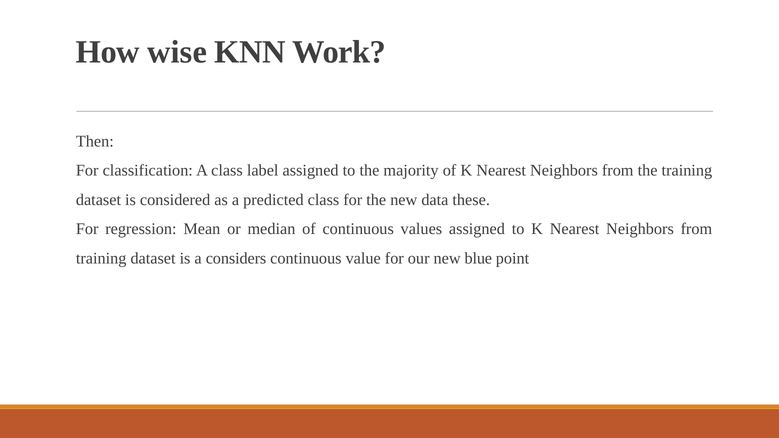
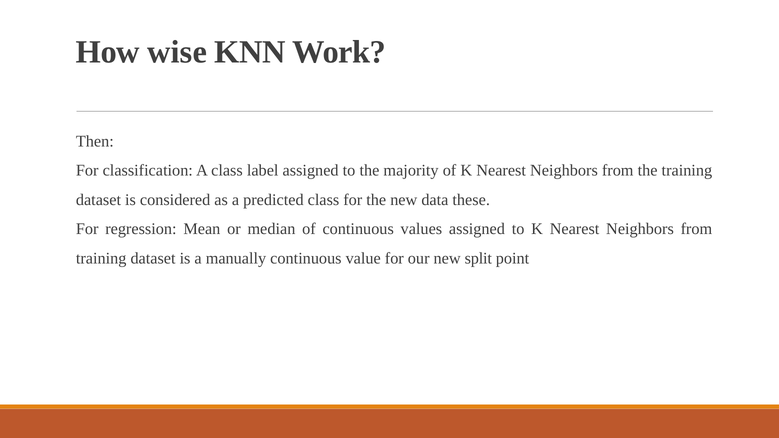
considers: considers -> manually
blue: blue -> split
